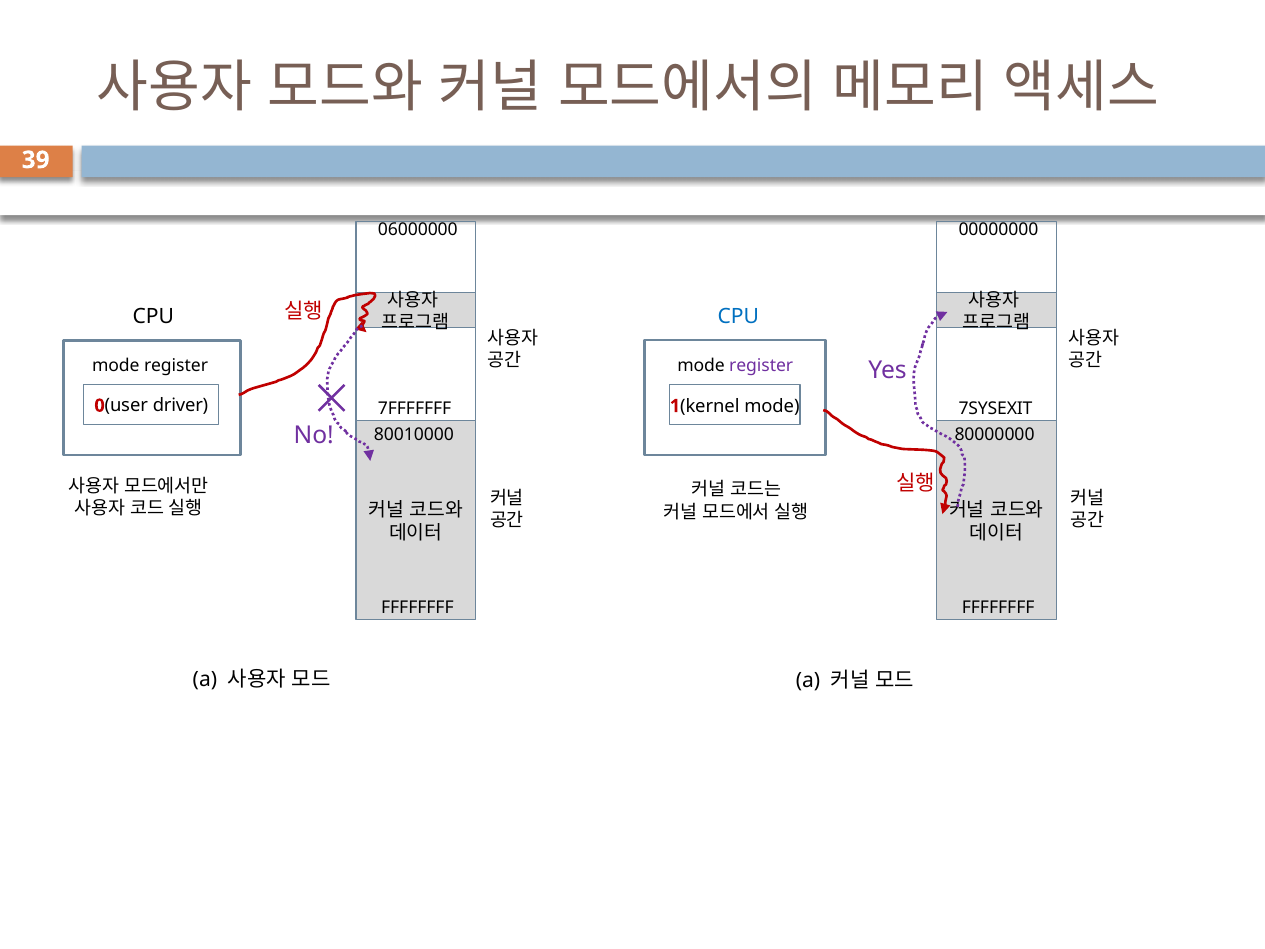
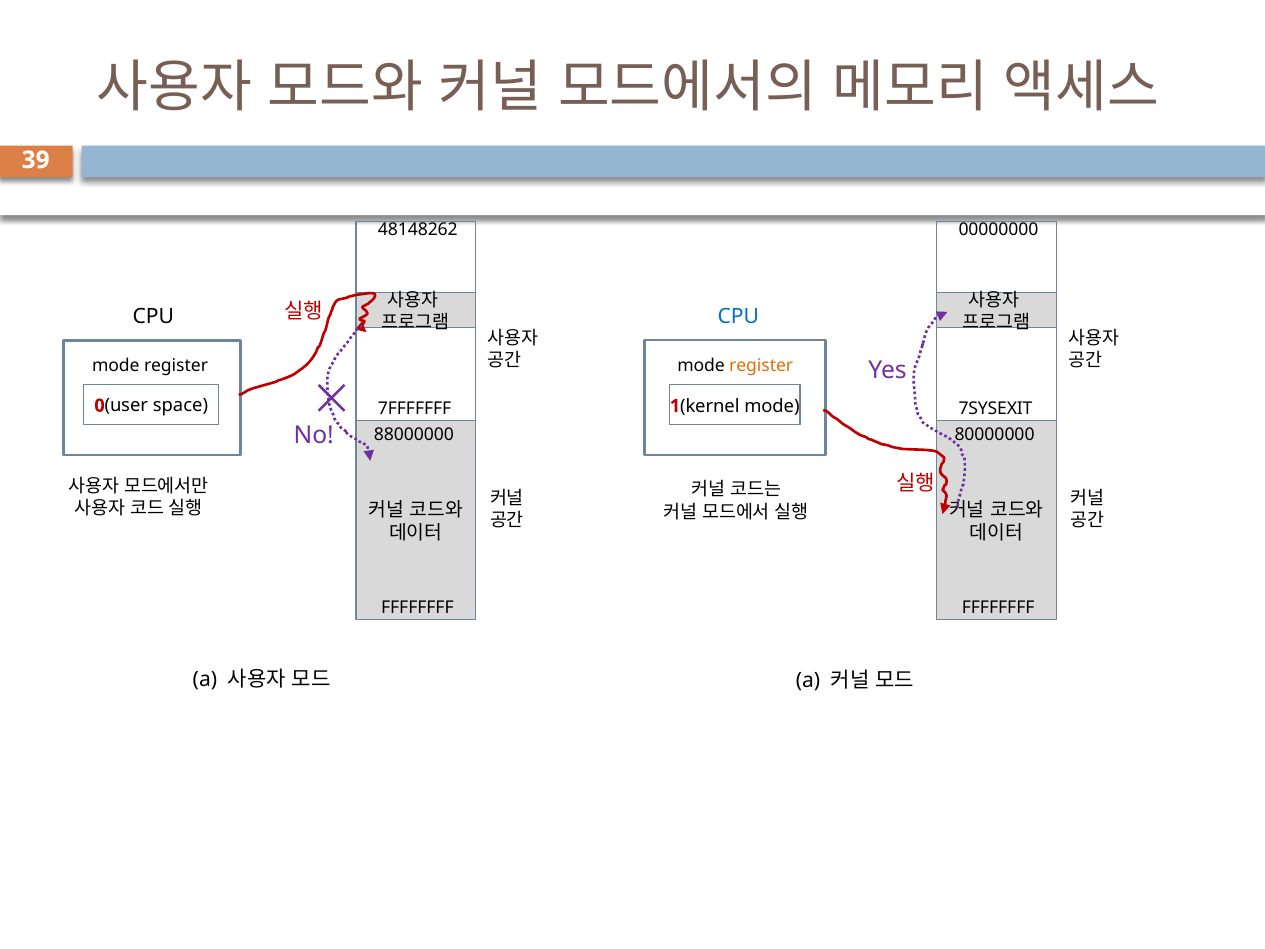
06000000: 06000000 -> 48148262
register at (761, 366) colour: purple -> orange
driver: driver -> space
80010000: 80010000 -> 88000000
